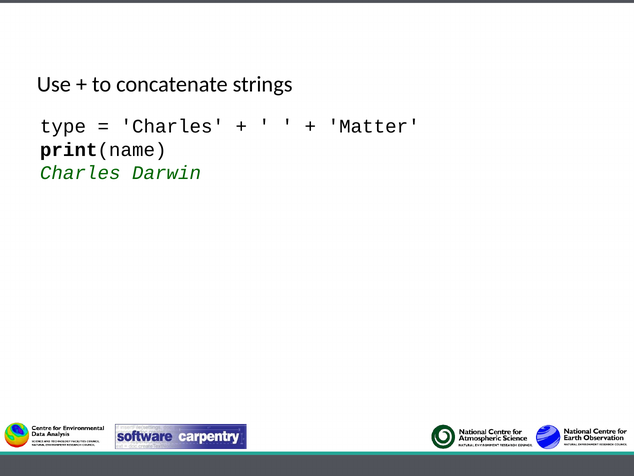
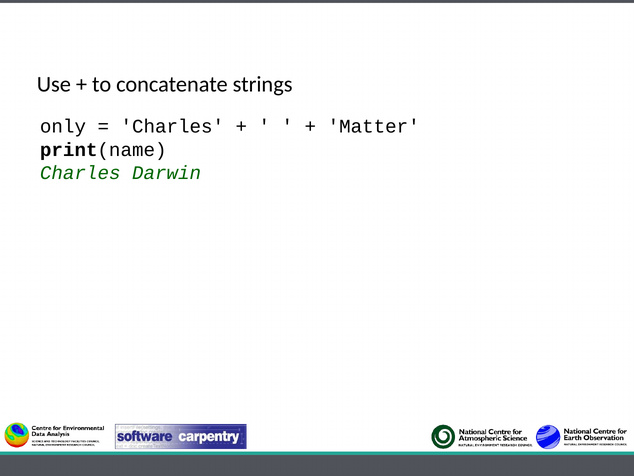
type: type -> only
